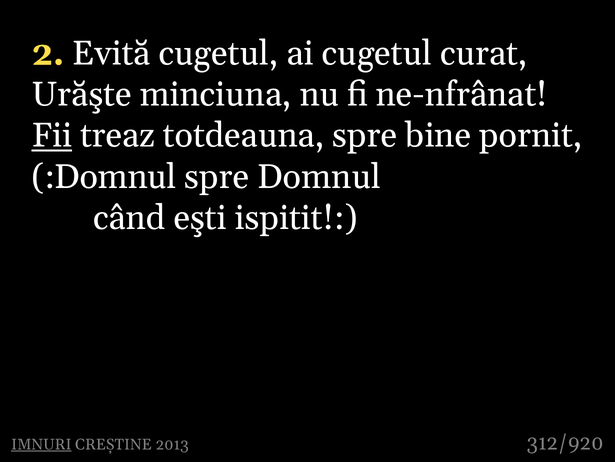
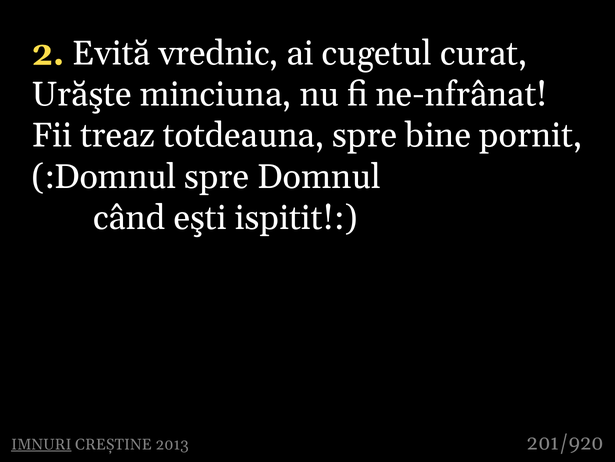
Evită cugetul: cugetul -> vrednic
Fii underline: present -> none
312/920: 312/920 -> 201/920
